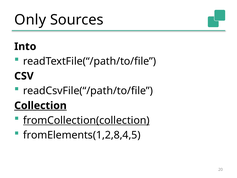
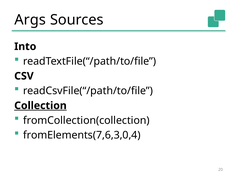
Only: Only -> Args
fromCollection(collection underline: present -> none
fromElements(1,2,8,4,5: fromElements(1,2,8,4,5 -> fromElements(7,6,3,0,4
